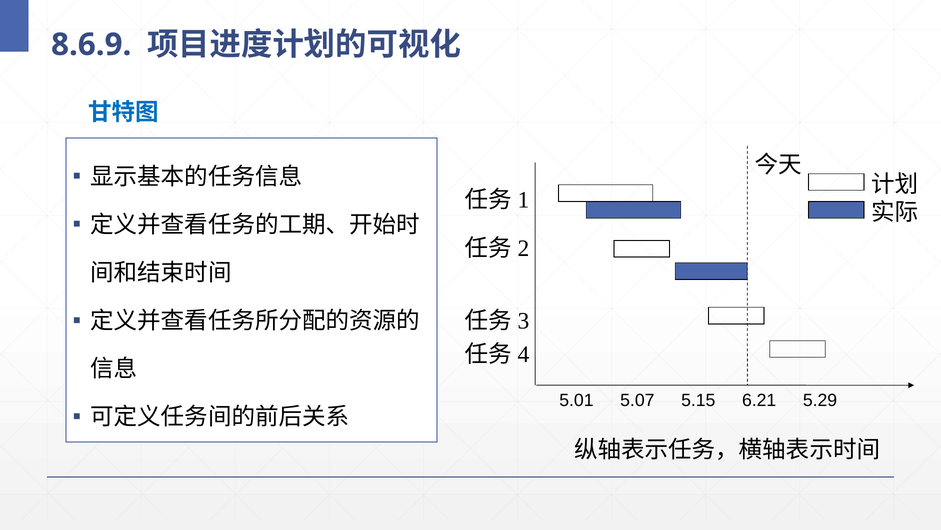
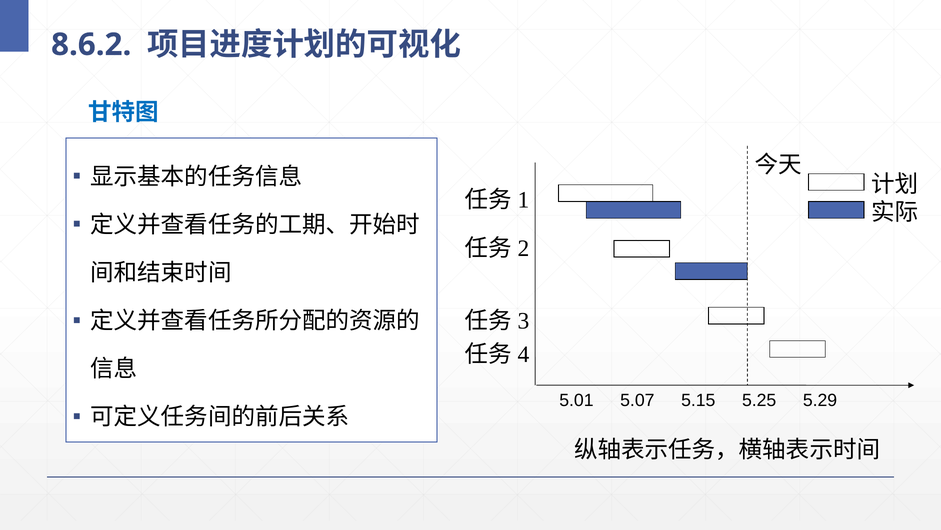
8.6.9: 8.6.9 -> 8.6.2
6.21: 6.21 -> 5.25
